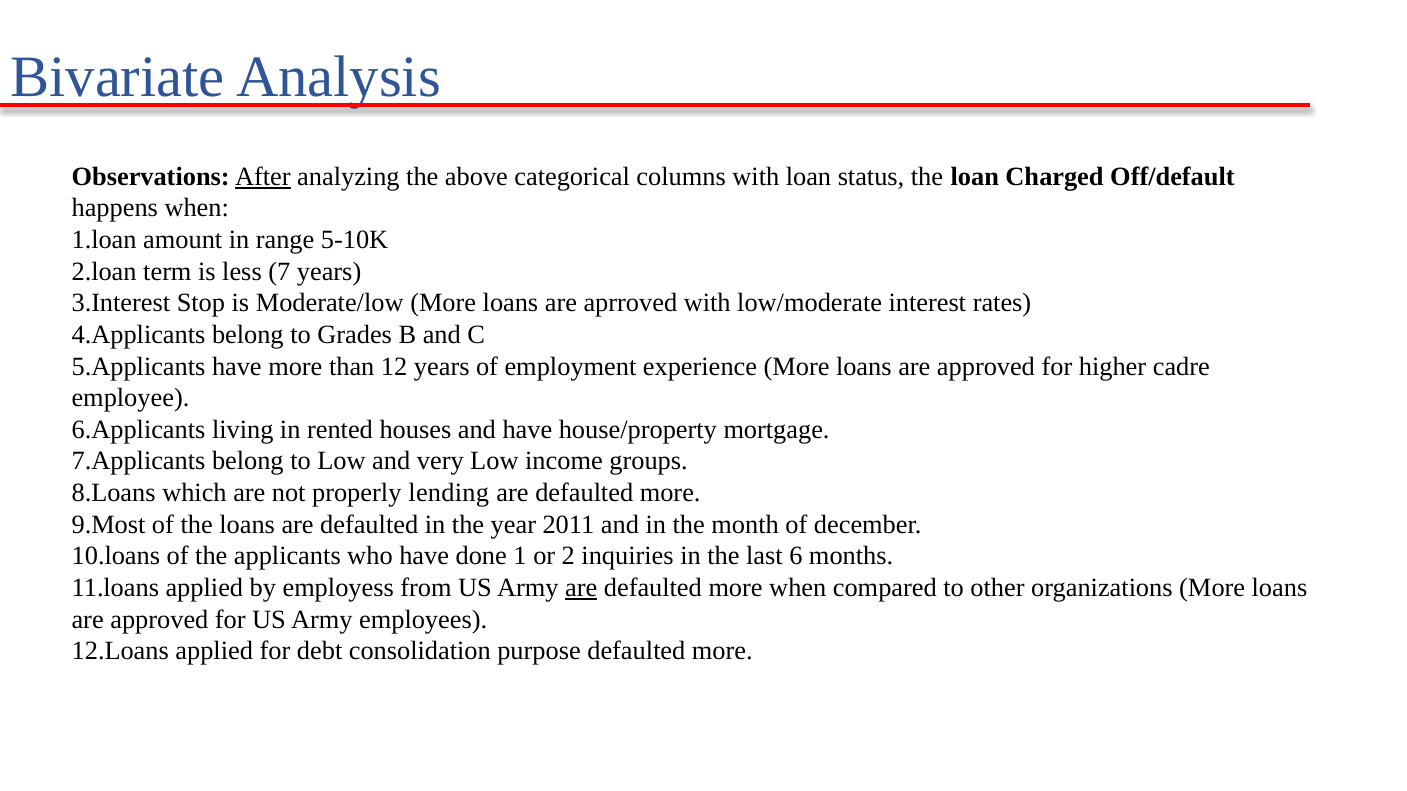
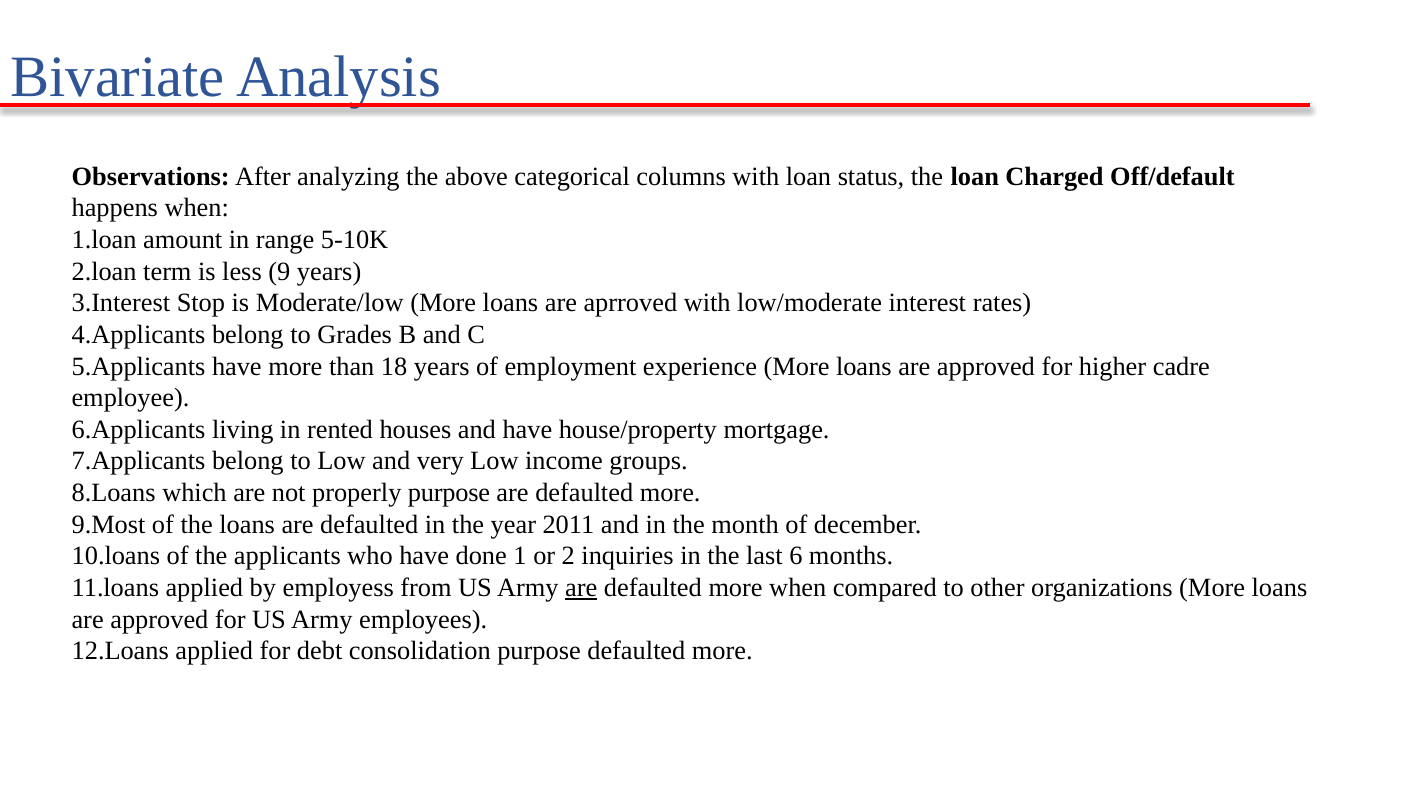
After underline: present -> none
7: 7 -> 9
12: 12 -> 18
properly lending: lending -> purpose
